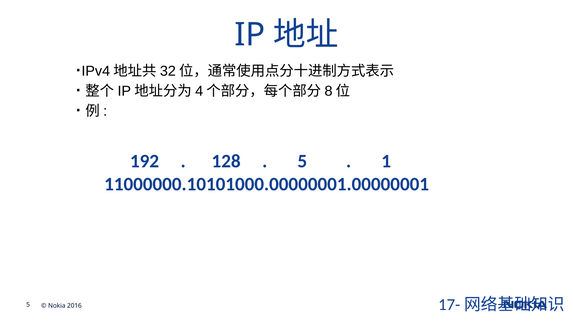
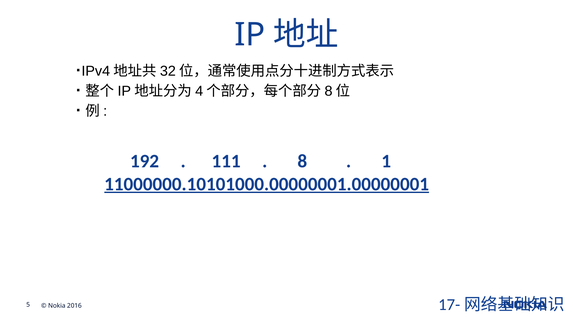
128: 128 -> 111
5 at (302, 161): 5 -> 8
11000000.10101000.00000001.00000001 underline: none -> present
